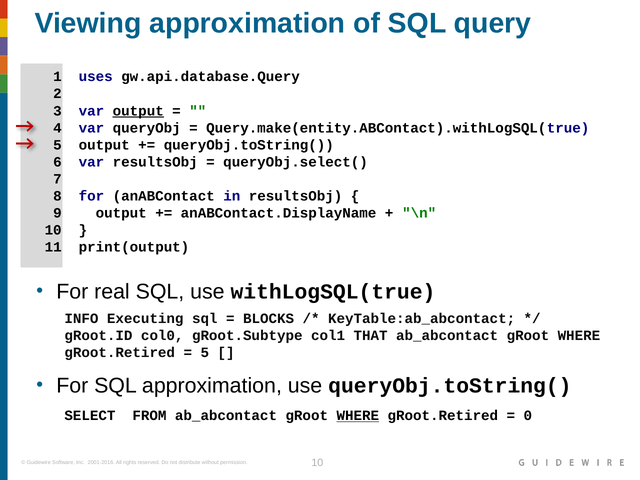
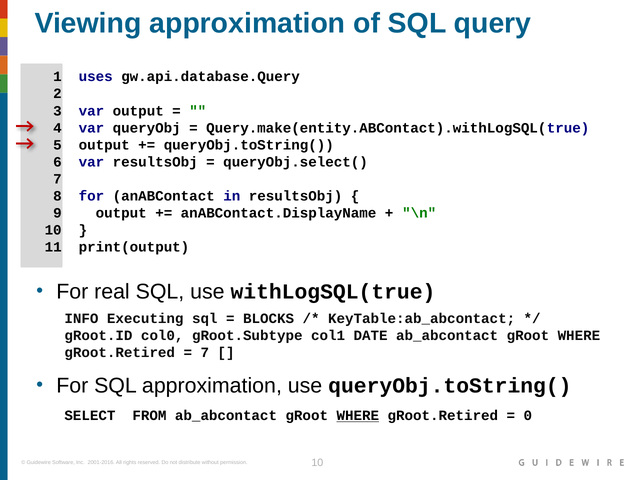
output at (138, 111) underline: present -> none
THAT: THAT -> DATE
5 at (205, 353): 5 -> 7
